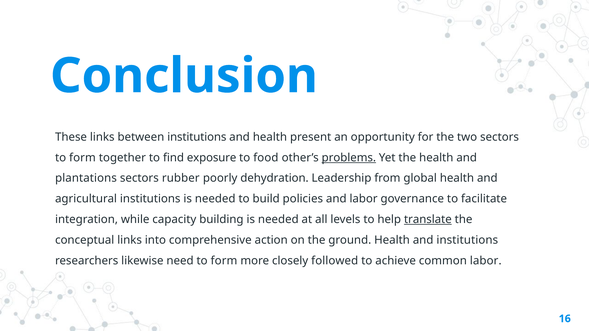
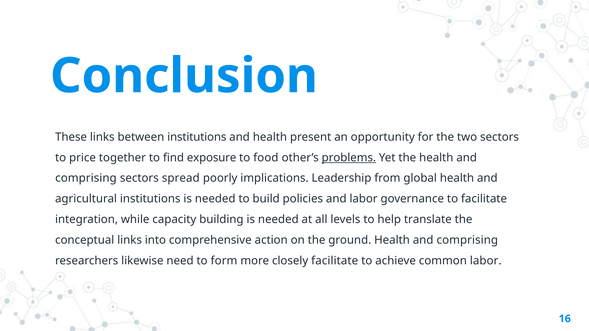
form at (82, 158): form -> price
plantations at (86, 178): plantations -> comprising
rubber: rubber -> spread
dehydration: dehydration -> implications
translate underline: present -> none
ground Health and institutions: institutions -> comprising
closely followed: followed -> facilitate
